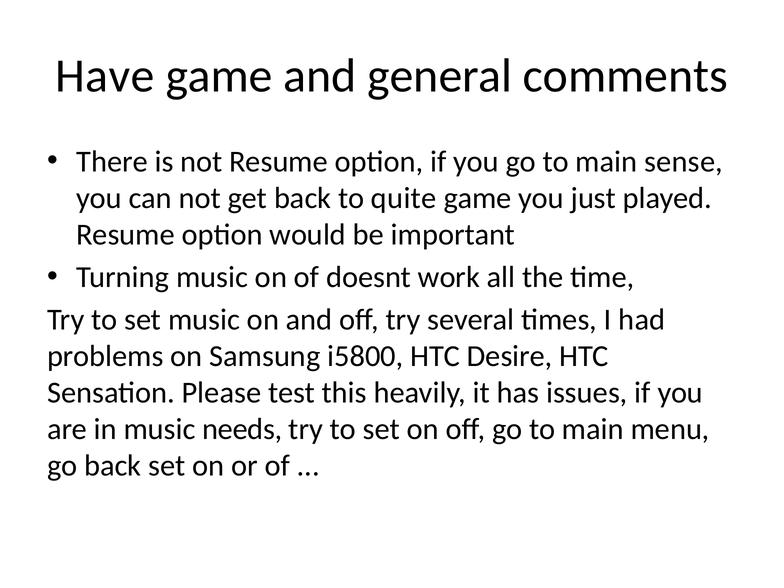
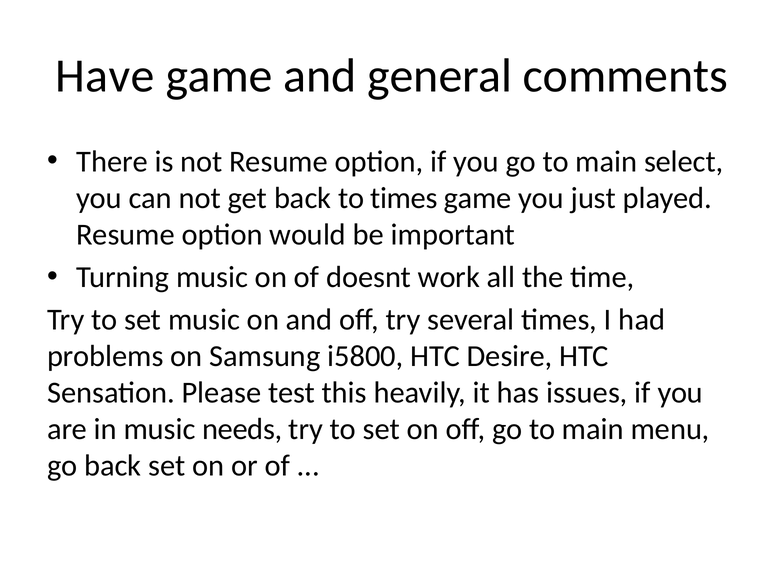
sense: sense -> select
to quite: quite -> times
